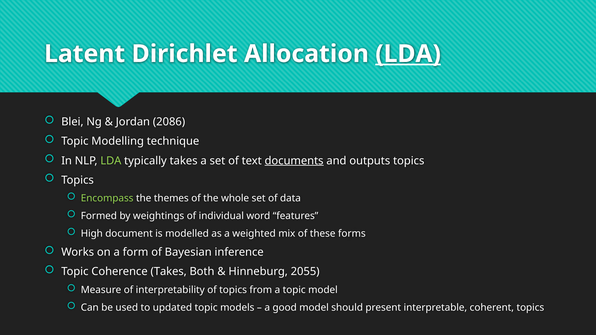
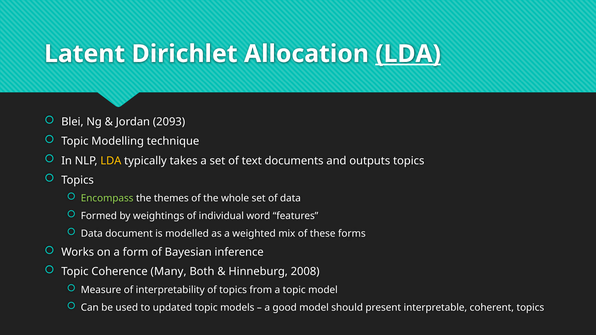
2086: 2086 -> 2093
LDA at (111, 161) colour: light green -> yellow
documents underline: present -> none
High at (92, 234): High -> Data
Coherence Takes: Takes -> Many
2055: 2055 -> 2008
